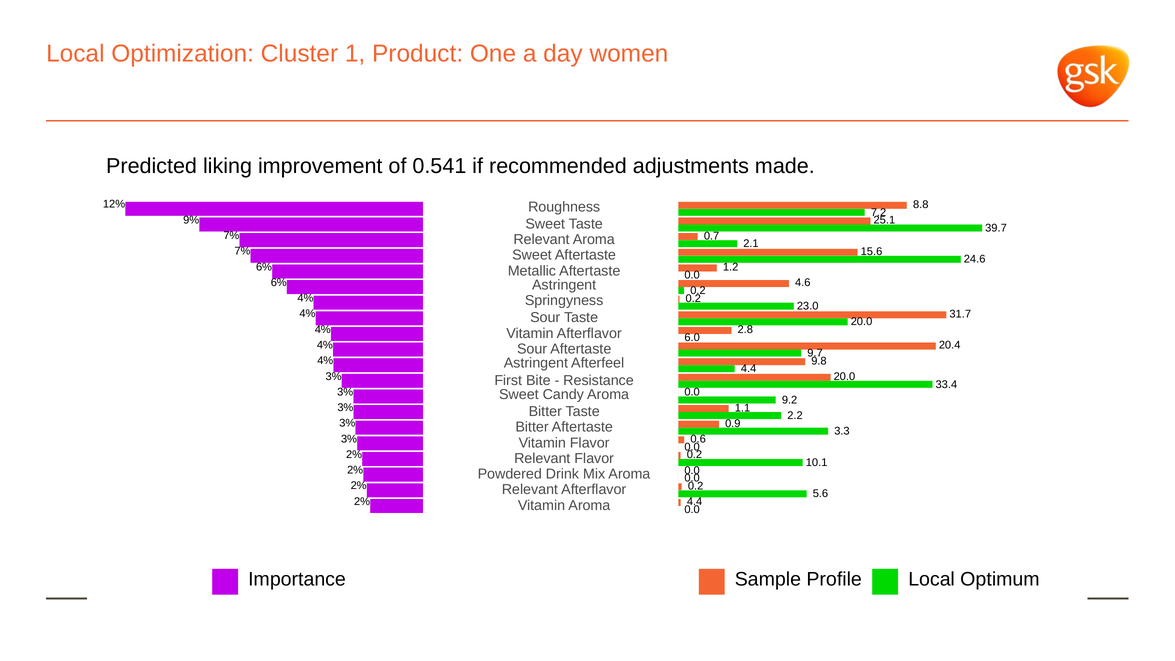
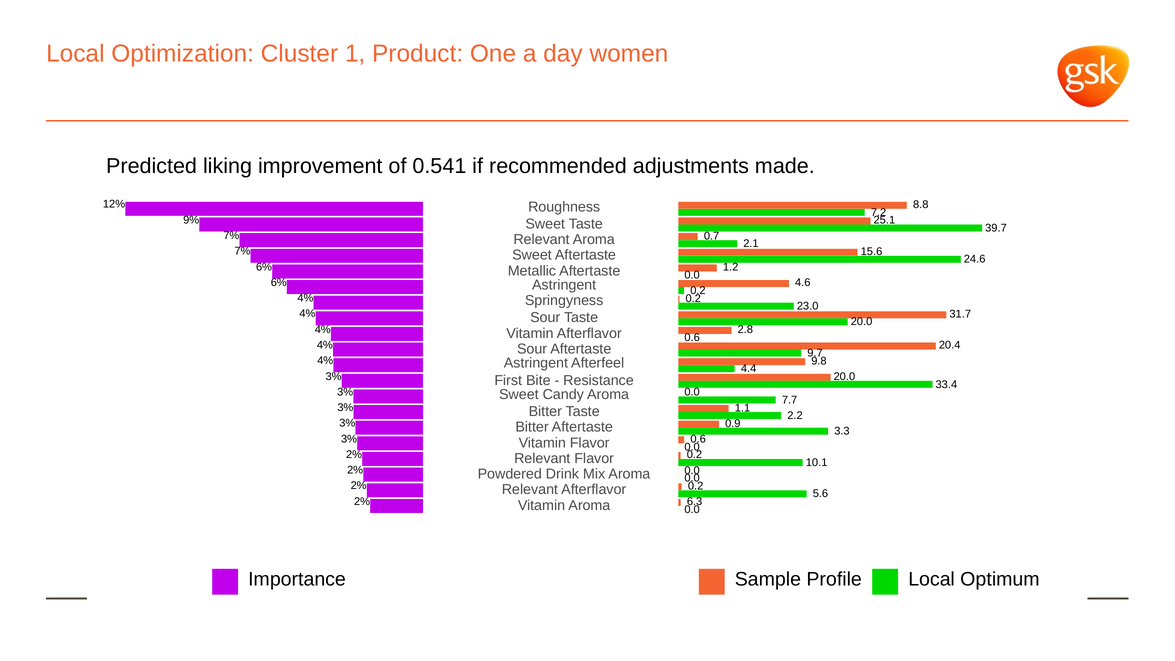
6.0 at (692, 337): 6.0 -> 0.6
9.2: 9.2 -> 7.7
4.4 at (695, 502): 4.4 -> 6.3
